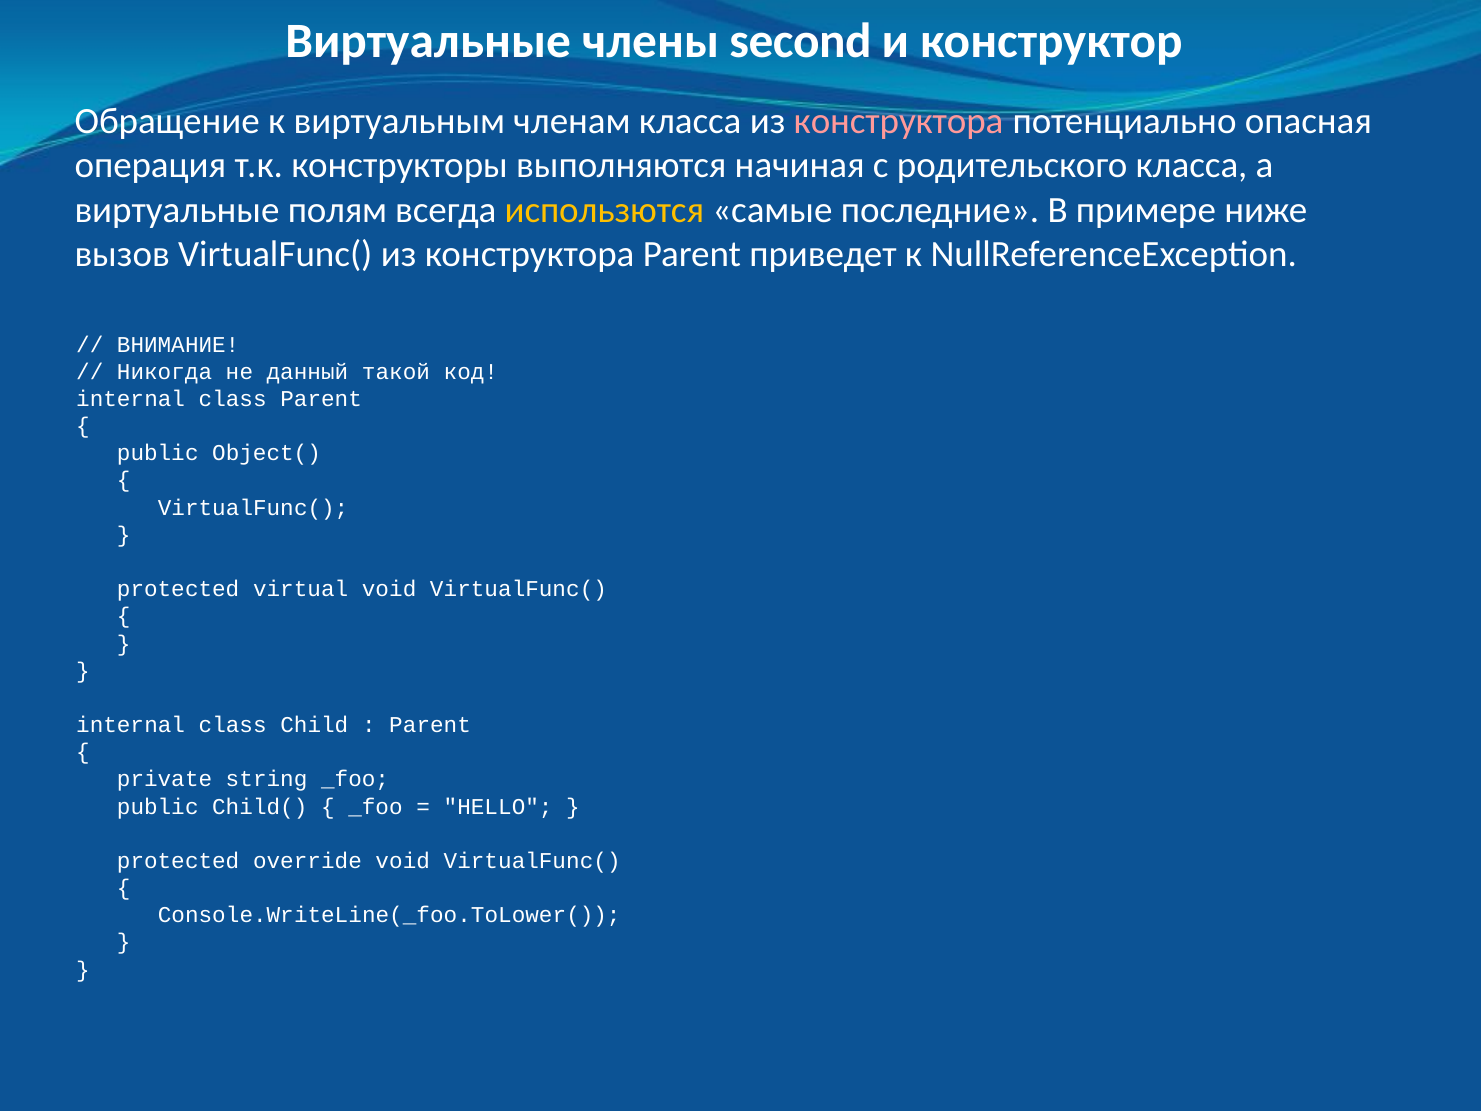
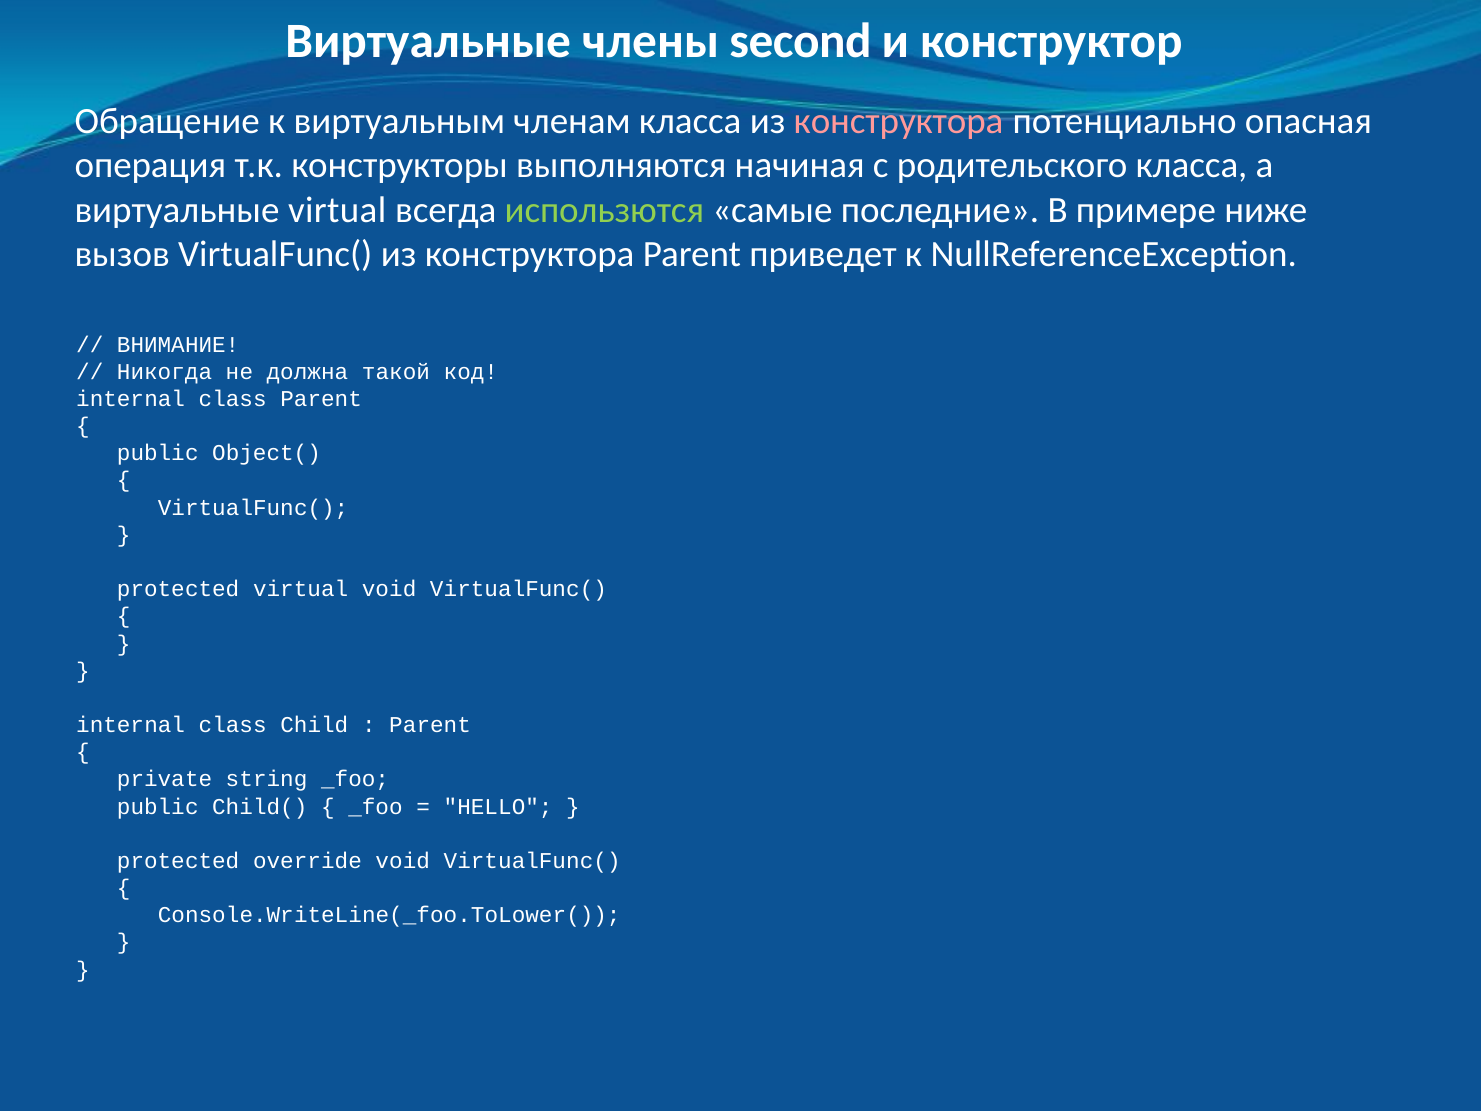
виртуальные полям: полям -> virtual
использются colour: yellow -> light green
данный: данный -> должна
